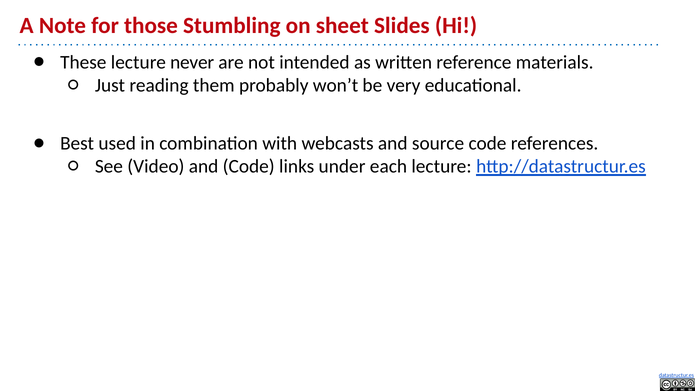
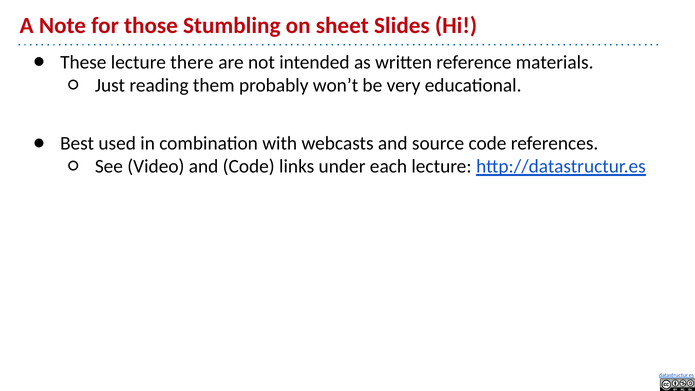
never: never -> there
